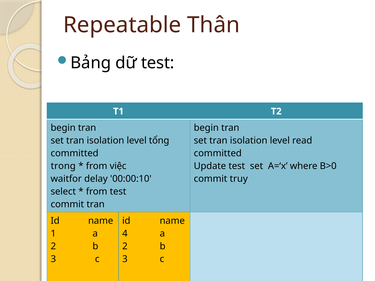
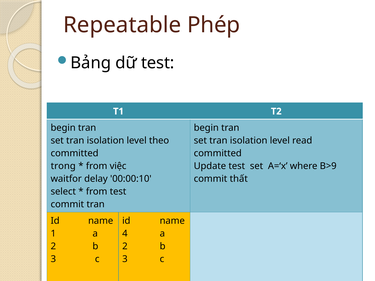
Thân: Thân -> Phép
tổng: tổng -> theo
B>0: B>0 -> B>9
truy: truy -> thất
